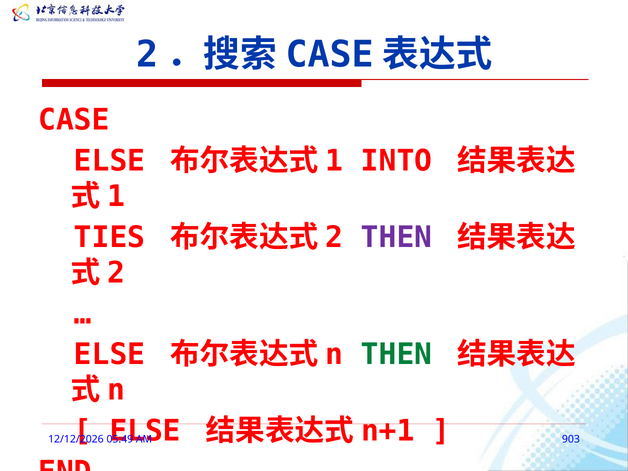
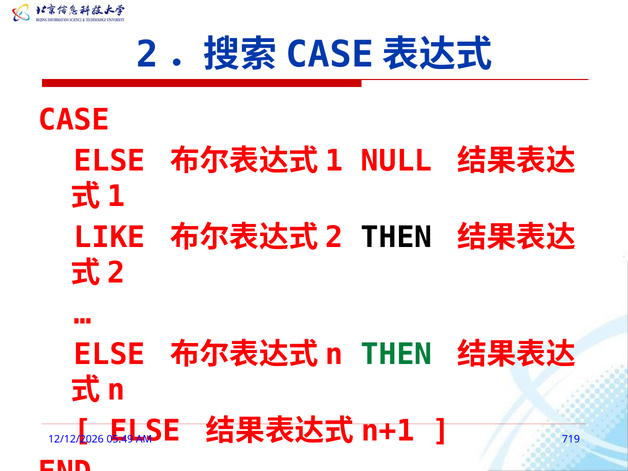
INTO: INTO -> NULL
TIES: TIES -> LIKE
THEN at (397, 237) colour: purple -> black
903: 903 -> 719
